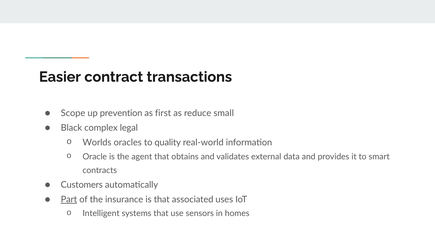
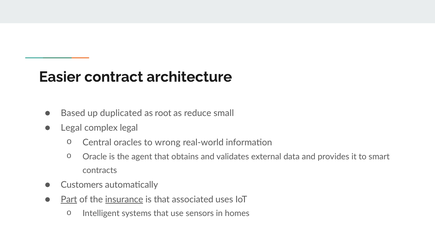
transactions: transactions -> architecture
Scope: Scope -> Based
prevention: prevention -> duplicated
first: first -> root
Black at (71, 128): Black -> Legal
Worlds: Worlds -> Central
quality: quality -> wrong
insurance underline: none -> present
